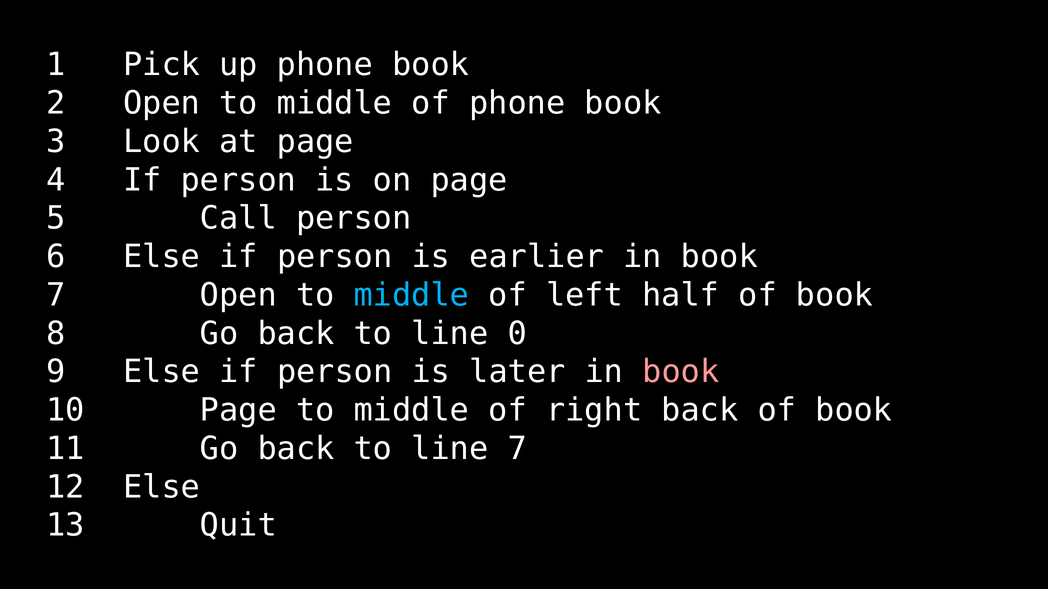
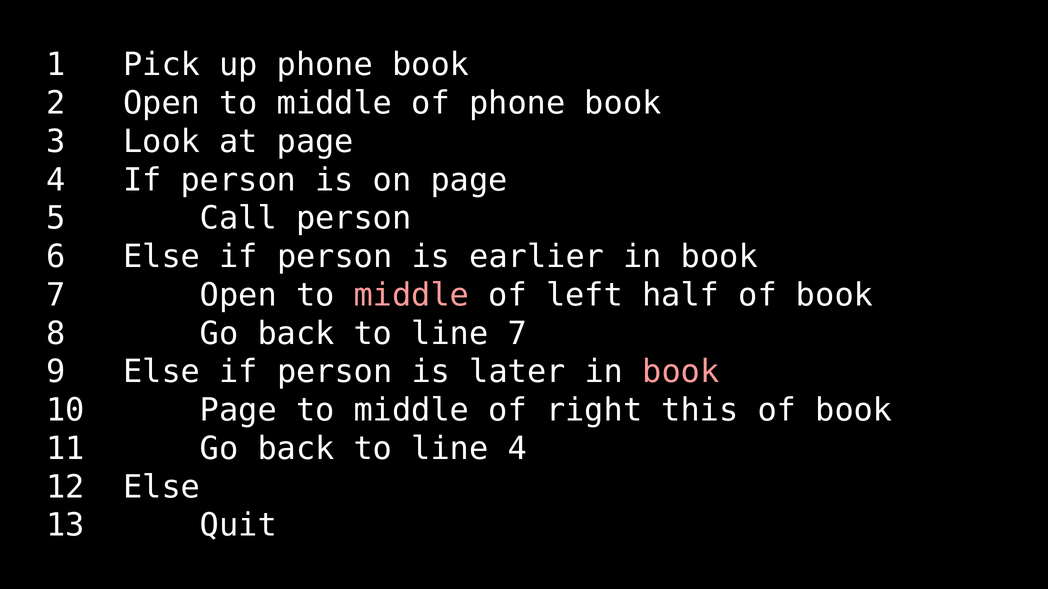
middle at (411, 295) colour: light blue -> pink
line 0: 0 -> 7
right back: back -> this
line 7: 7 -> 4
